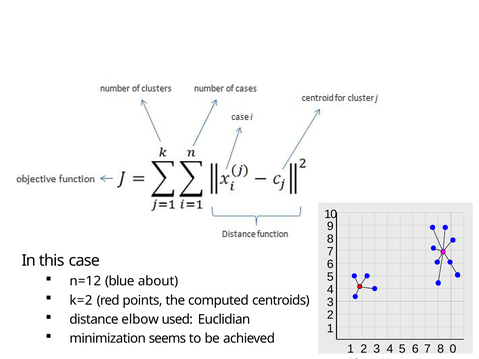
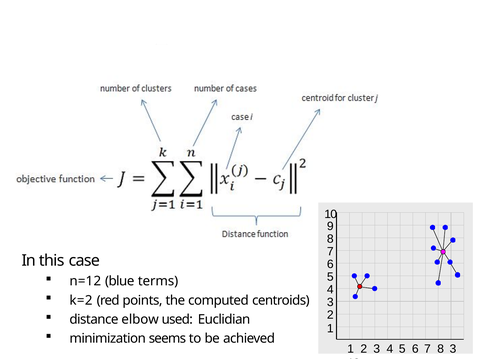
about: about -> terms
8 0: 0 -> 3
